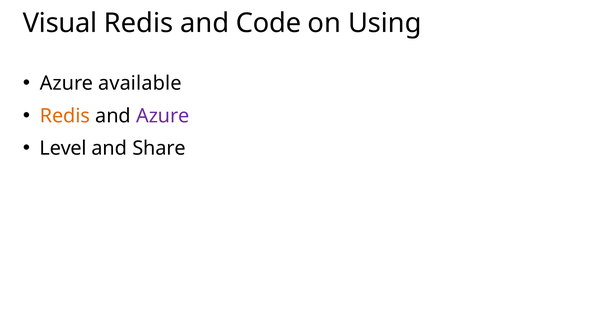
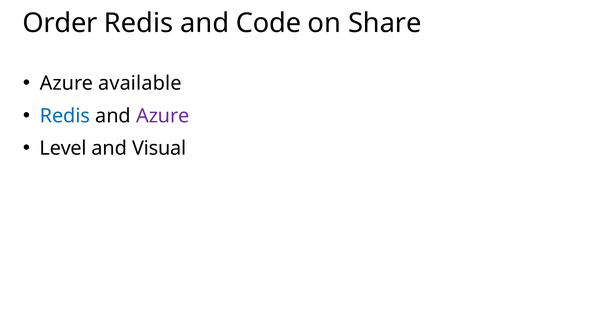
Visual: Visual -> Order
Using: Using -> Share
Redis at (65, 116) colour: orange -> blue
Share: Share -> Visual
